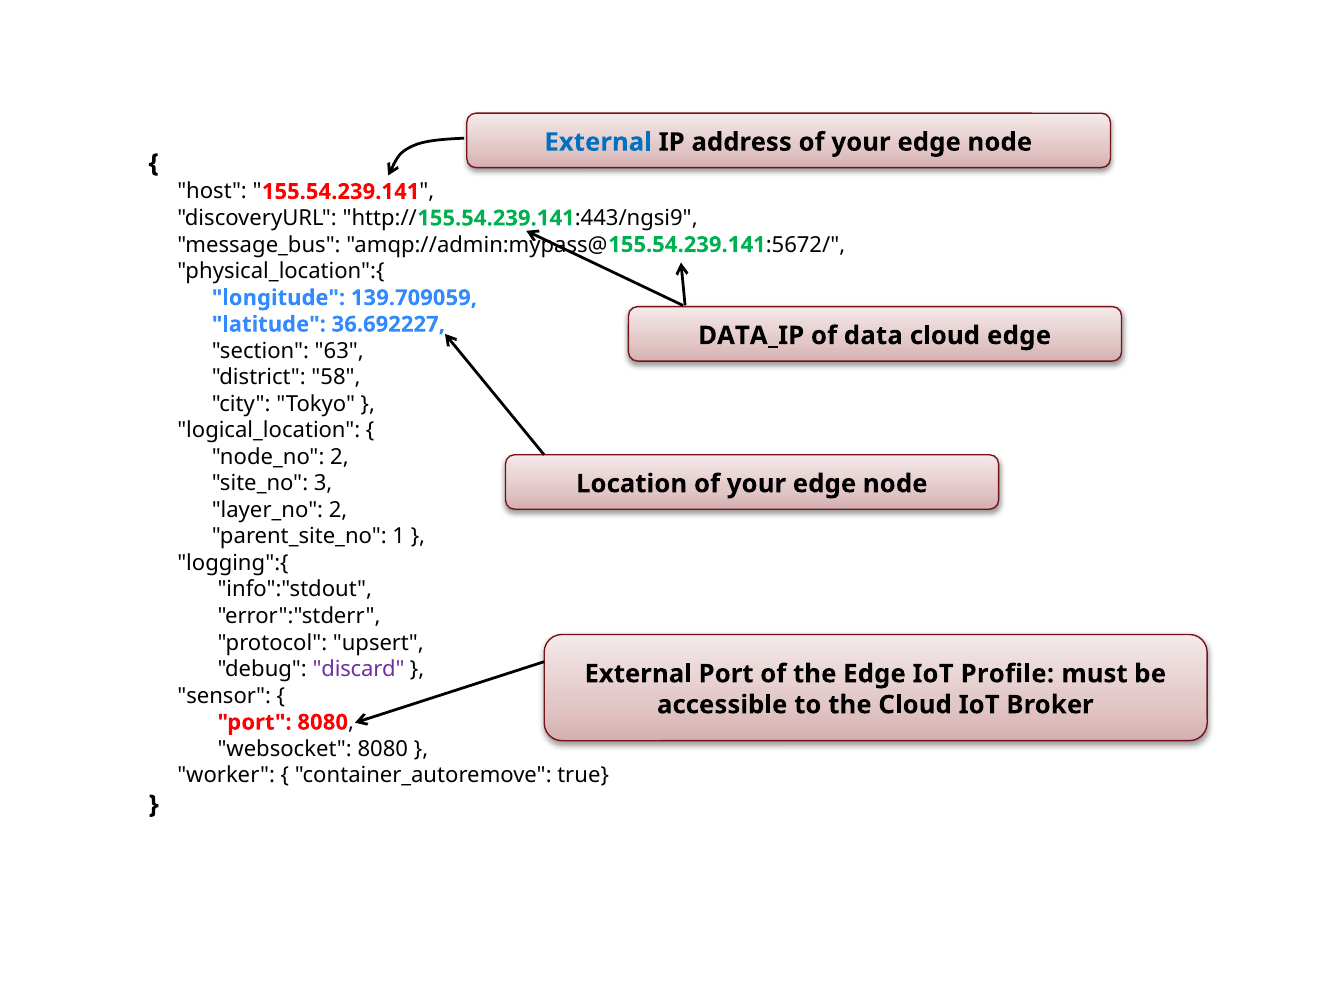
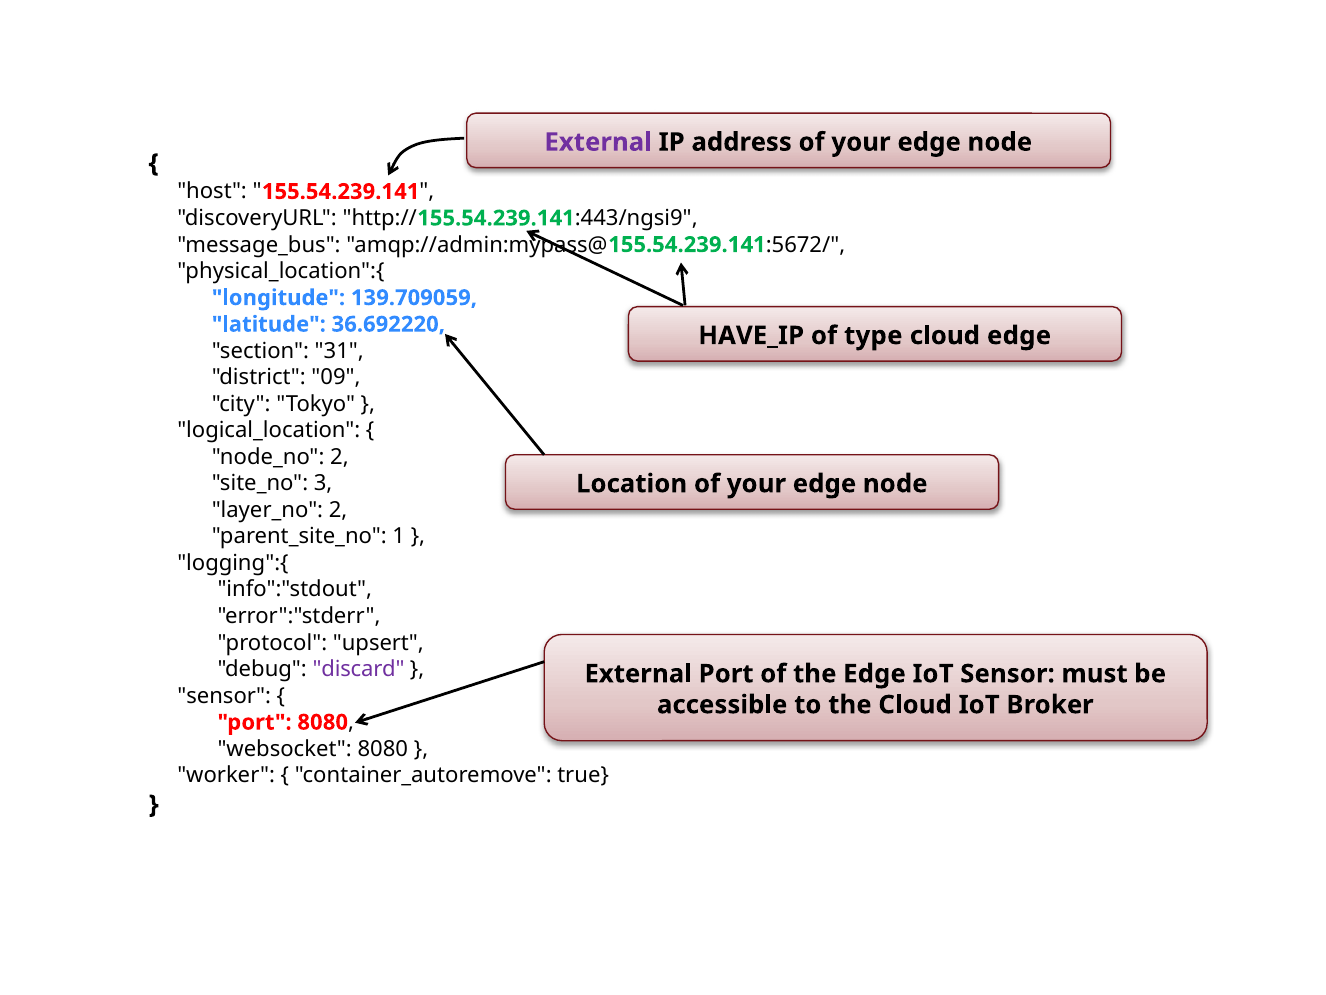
External at (598, 142) colour: blue -> purple
36.692227: 36.692227 -> 36.692220
DATA_IP: DATA_IP -> HAVE_IP
data: data -> type
63: 63 -> 31
58: 58 -> 09
IoT Profile: Profile -> Sensor
